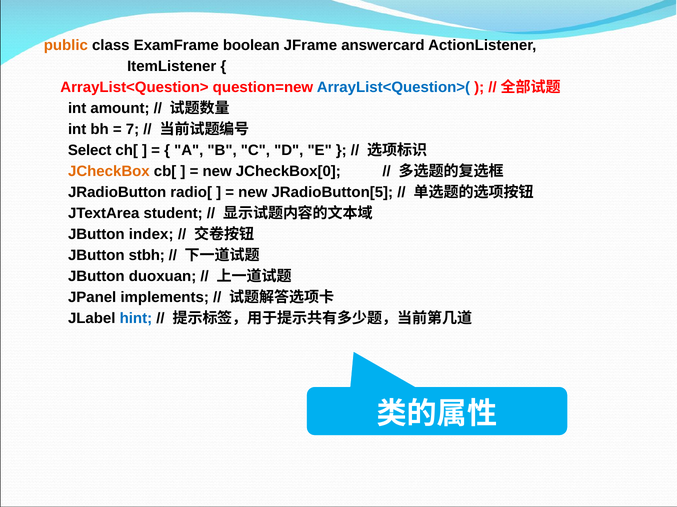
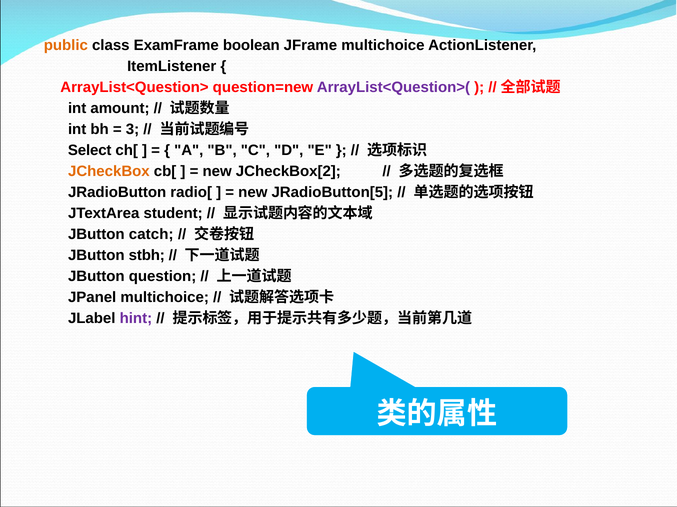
JFrame answercard: answercard -> multichoice
ArrayList<Question>( colour: blue -> purple
7: 7 -> 3
JCheckBox[0: JCheckBox[0 -> JCheckBox[2
index: index -> catch
duoxuan: duoxuan -> question
JPanel implements: implements -> multichoice
hint colour: blue -> purple
